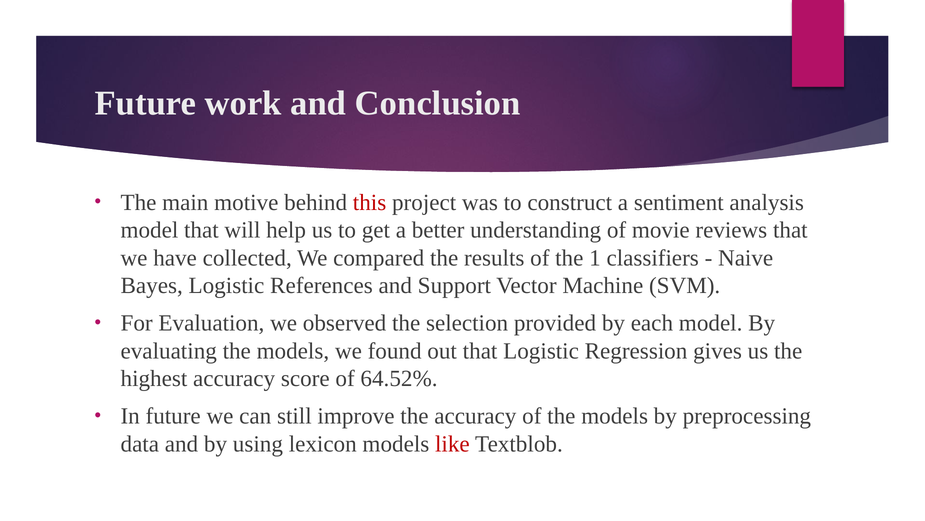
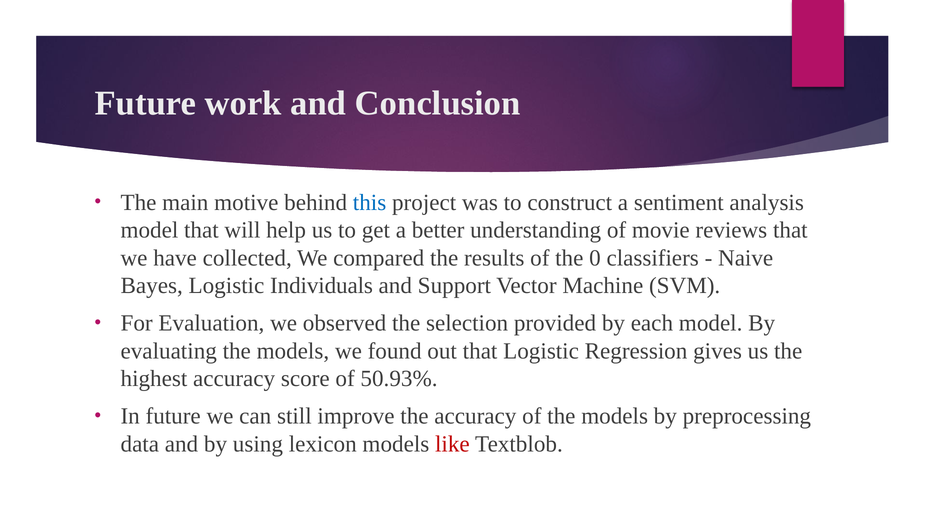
this colour: red -> blue
1: 1 -> 0
References: References -> Individuals
64.52%: 64.52% -> 50.93%
